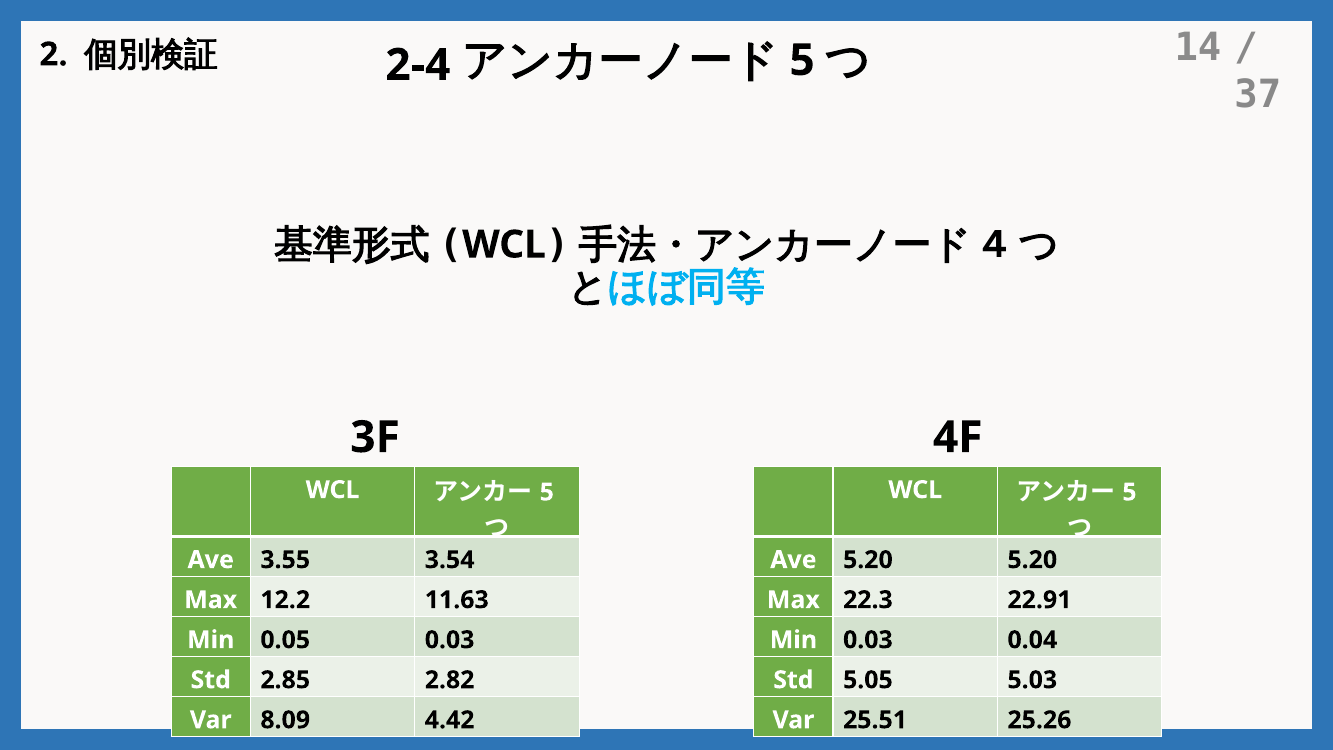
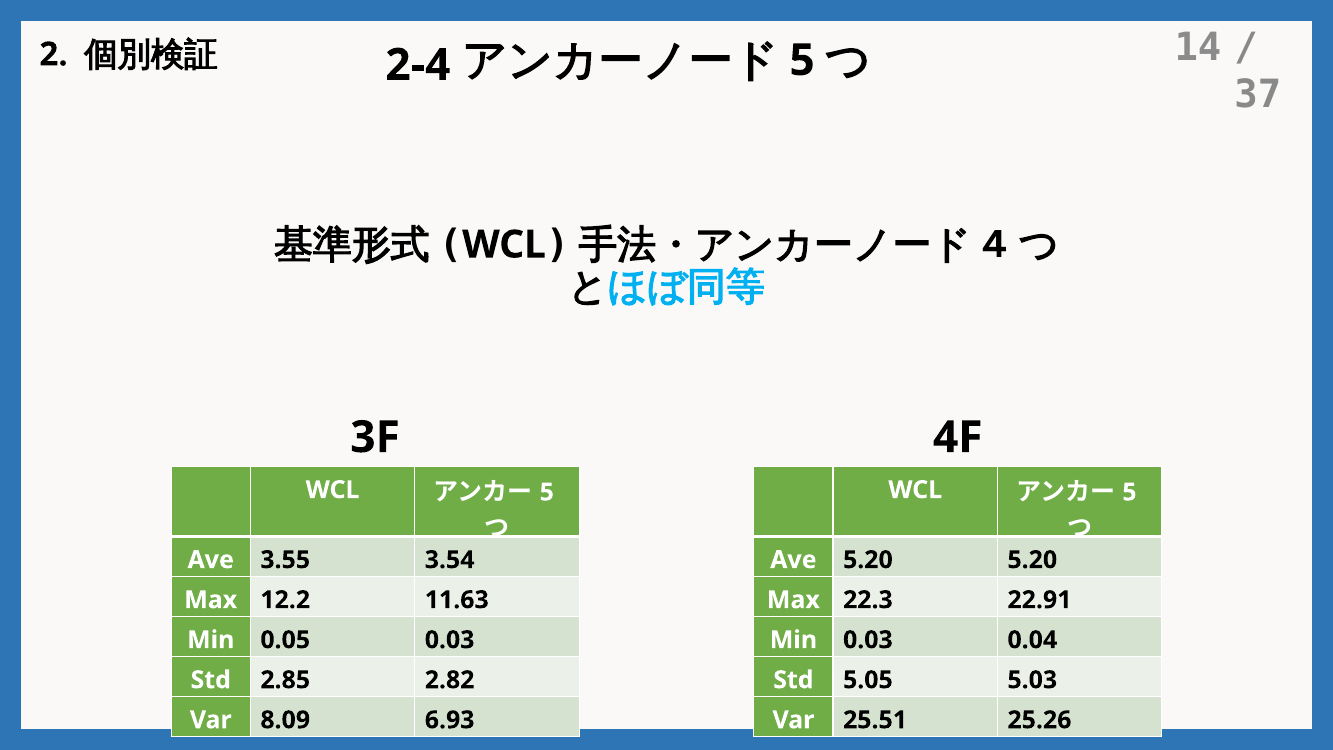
4.42: 4.42 -> 6.93
